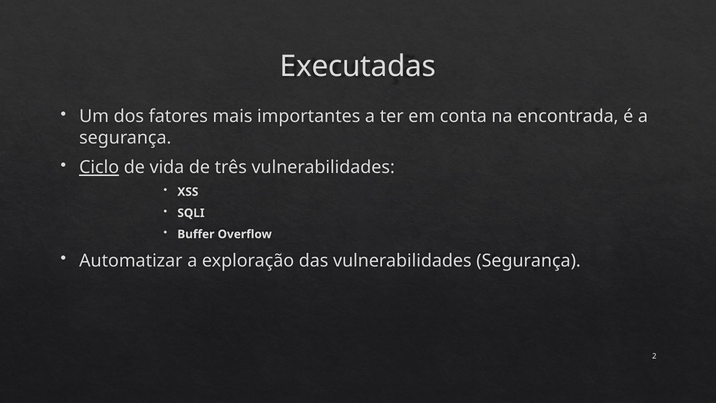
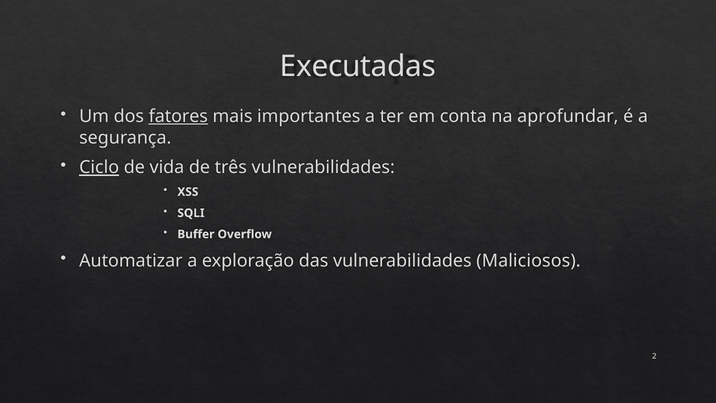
fatores underline: none -> present
encontrada: encontrada -> aprofundar
vulnerabilidades Segurança: Segurança -> Maliciosos
